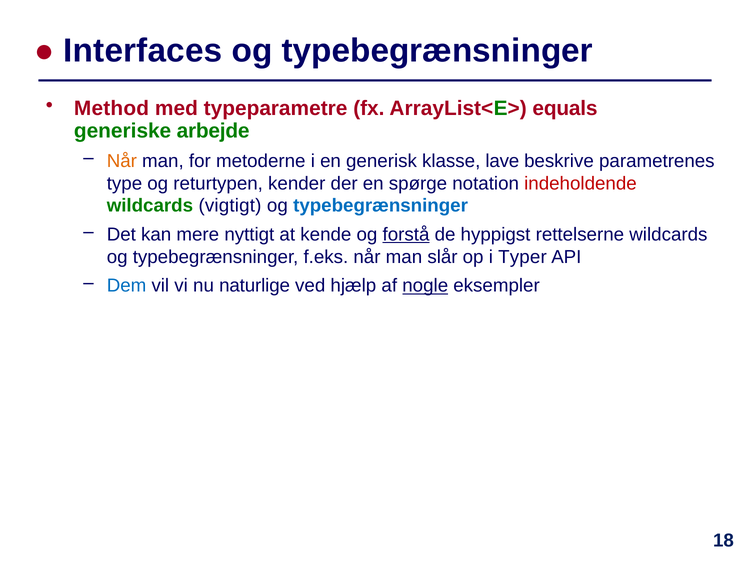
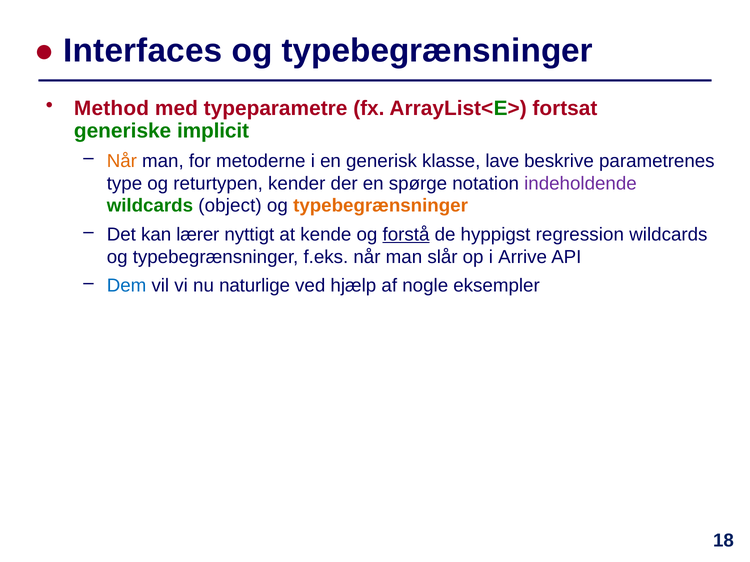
equals: equals -> fortsat
arbejde: arbejde -> implicit
indeholdende colour: red -> purple
vigtigt: vigtigt -> object
typebegrænsninger at (381, 206) colour: blue -> orange
mere: mere -> lærer
rettelserne: rettelserne -> regression
Typer: Typer -> Arrive
nogle underline: present -> none
